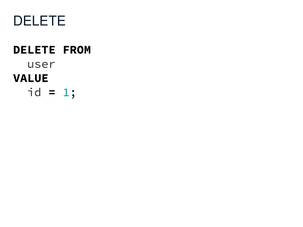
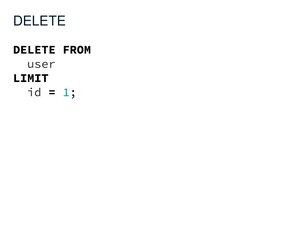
VALUE: VALUE -> LIMIT
